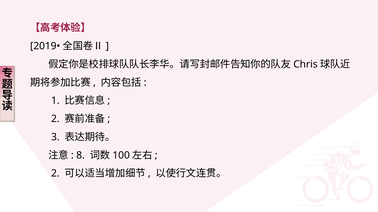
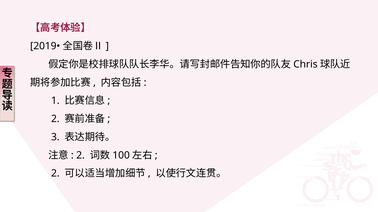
8 at (81, 155): 8 -> 2
